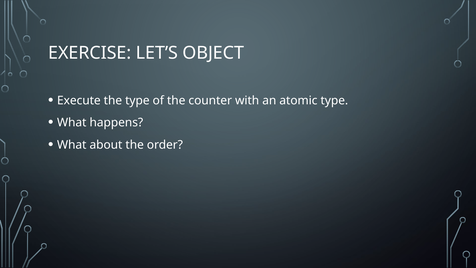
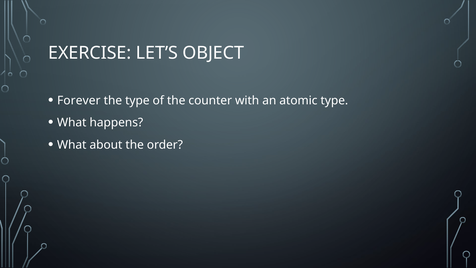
Execute: Execute -> Forever
